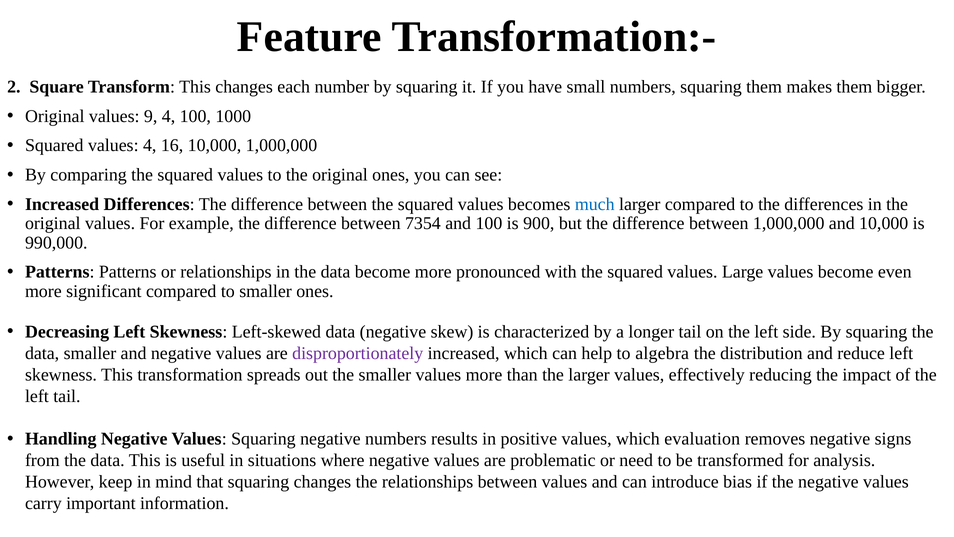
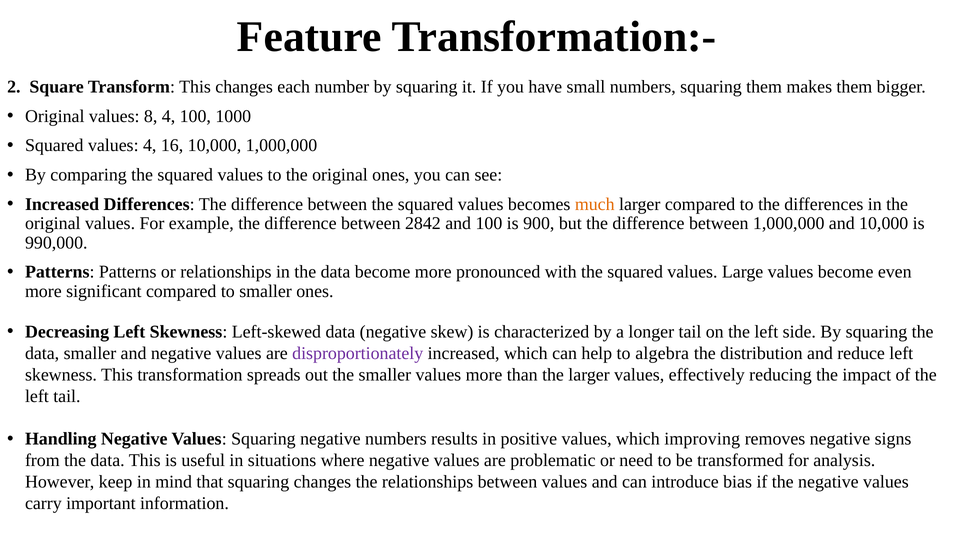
9: 9 -> 8
much colour: blue -> orange
7354: 7354 -> 2842
evaluation: evaluation -> improving
